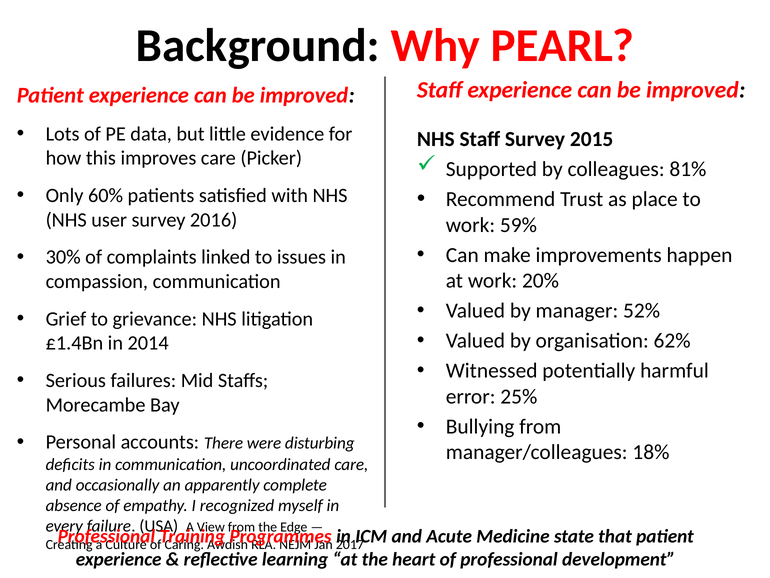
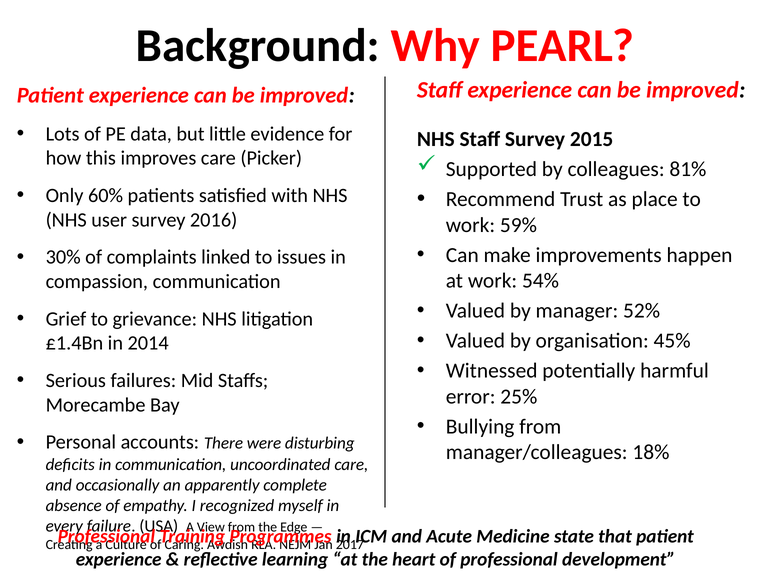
20%: 20% -> 54%
62%: 62% -> 45%
